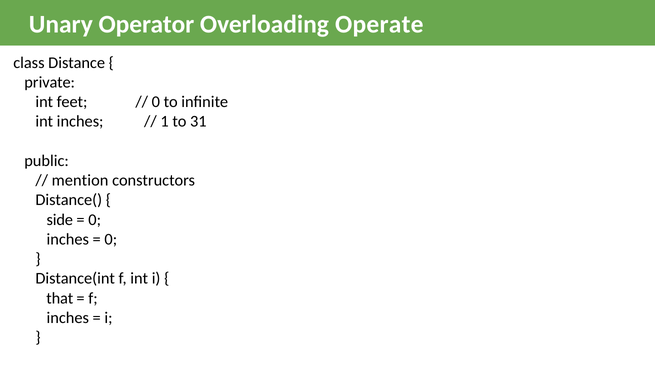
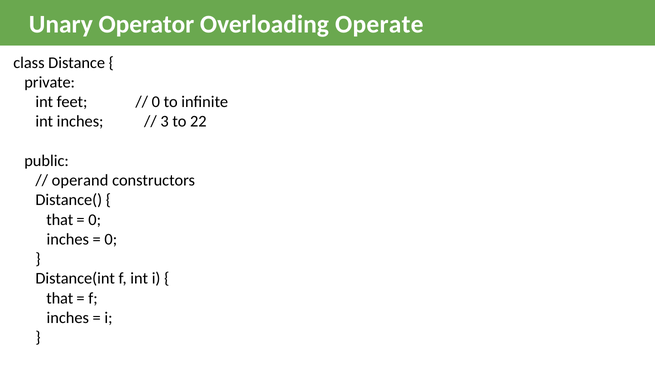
1: 1 -> 3
31: 31 -> 22
mention: mention -> operand
side at (60, 220): side -> that
